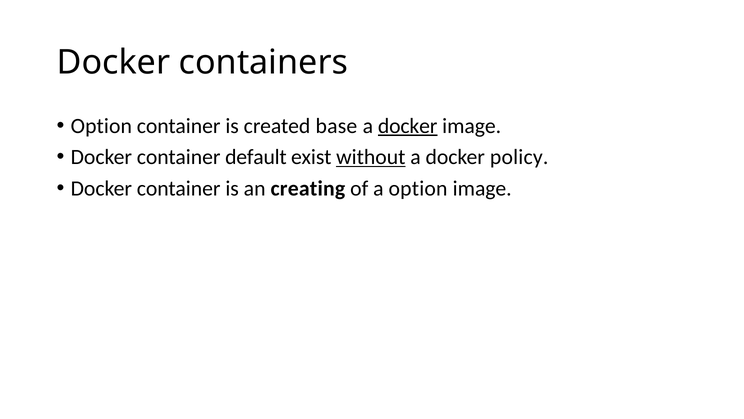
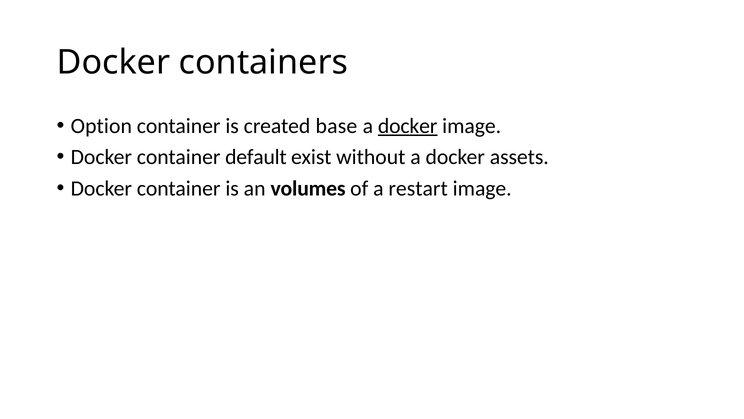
without underline: present -> none
policy: policy -> assets
creating: creating -> volumes
a option: option -> restart
